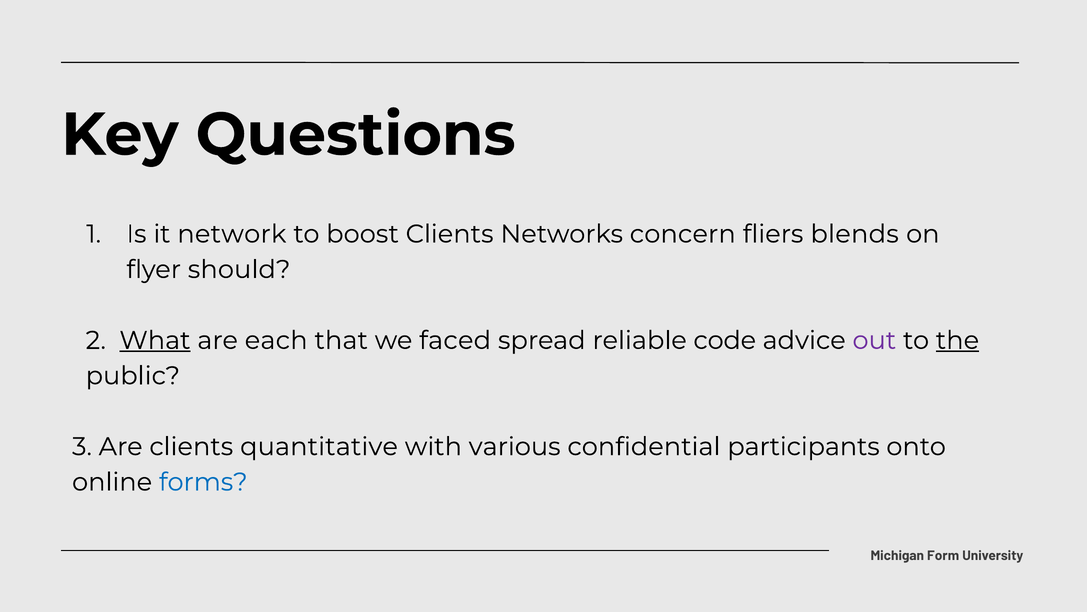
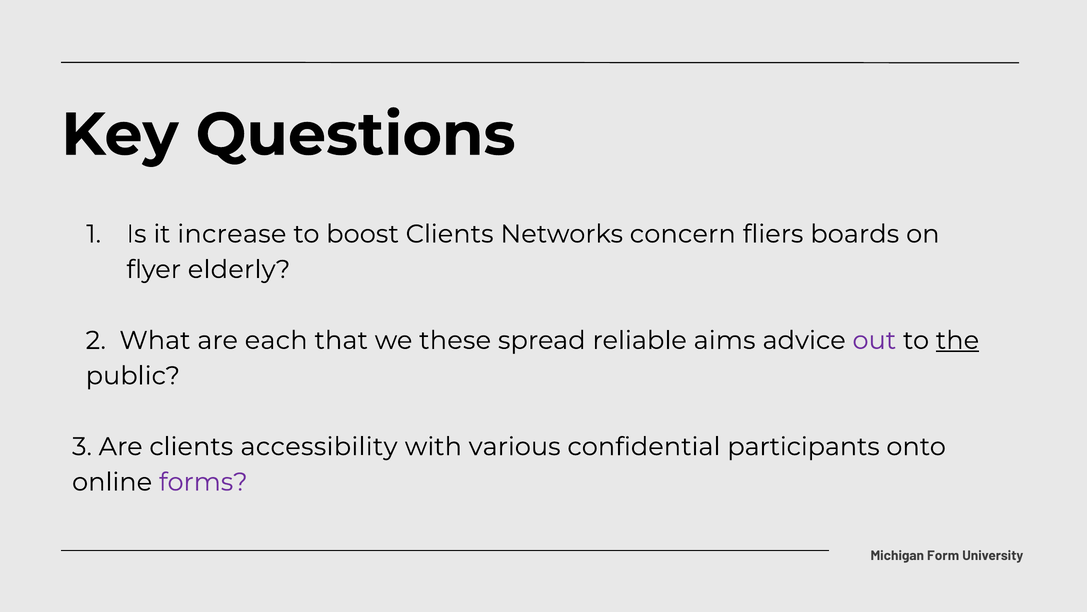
network: network -> increase
blends: blends -> boards
should: should -> elderly
What underline: present -> none
faced: faced -> these
code: code -> aims
quantitative: quantitative -> accessibility
forms colour: blue -> purple
